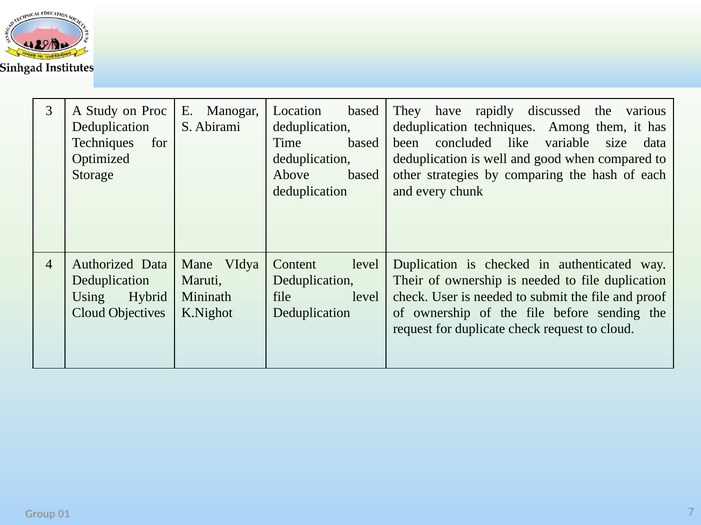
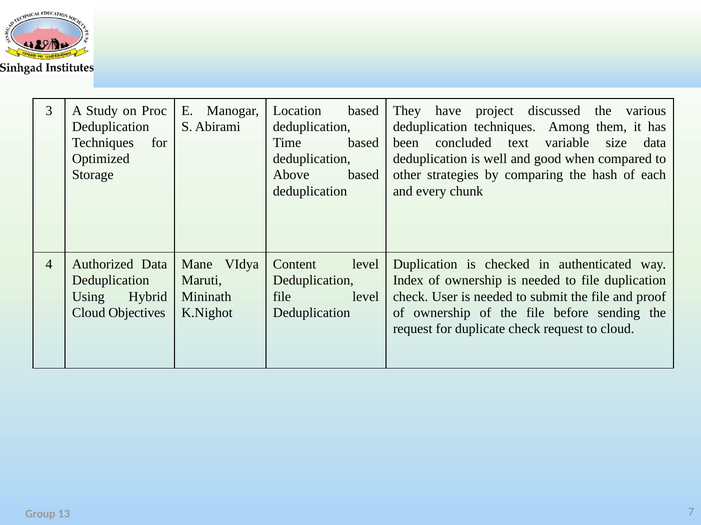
rapidly: rapidly -> project
like: like -> text
Their: Their -> Index
01: 01 -> 13
